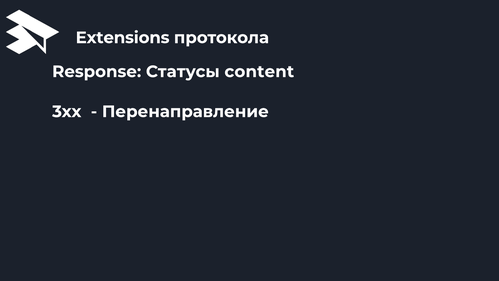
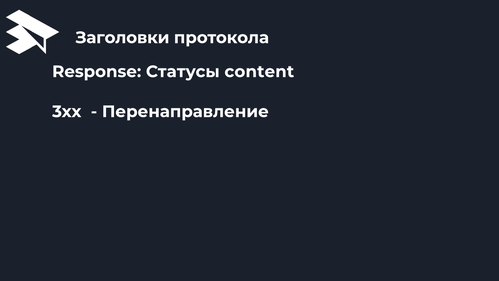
Extensions: Extensions -> Заголовки
